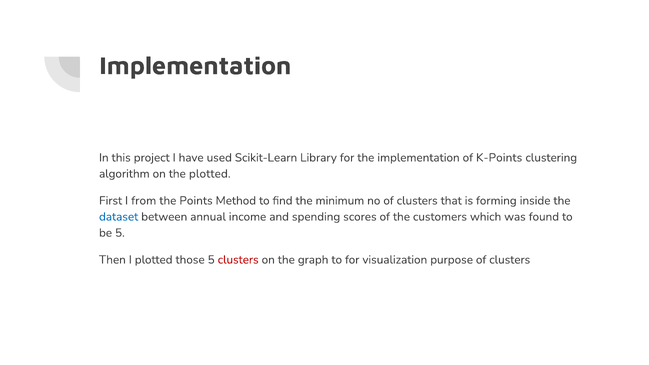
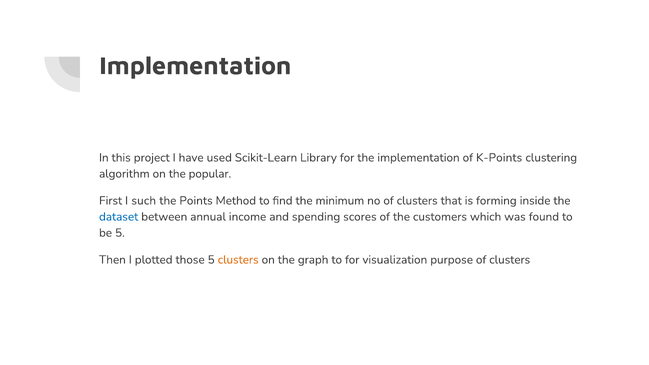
the plotted: plotted -> popular
from: from -> such
clusters at (238, 260) colour: red -> orange
